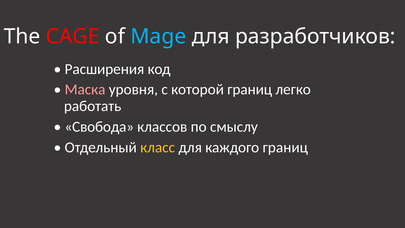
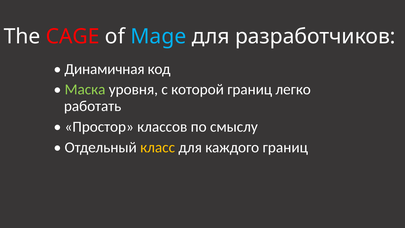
Расширения: Расширения -> Динамичная
Маска colour: pink -> light green
Свобода: Свобода -> Простор
